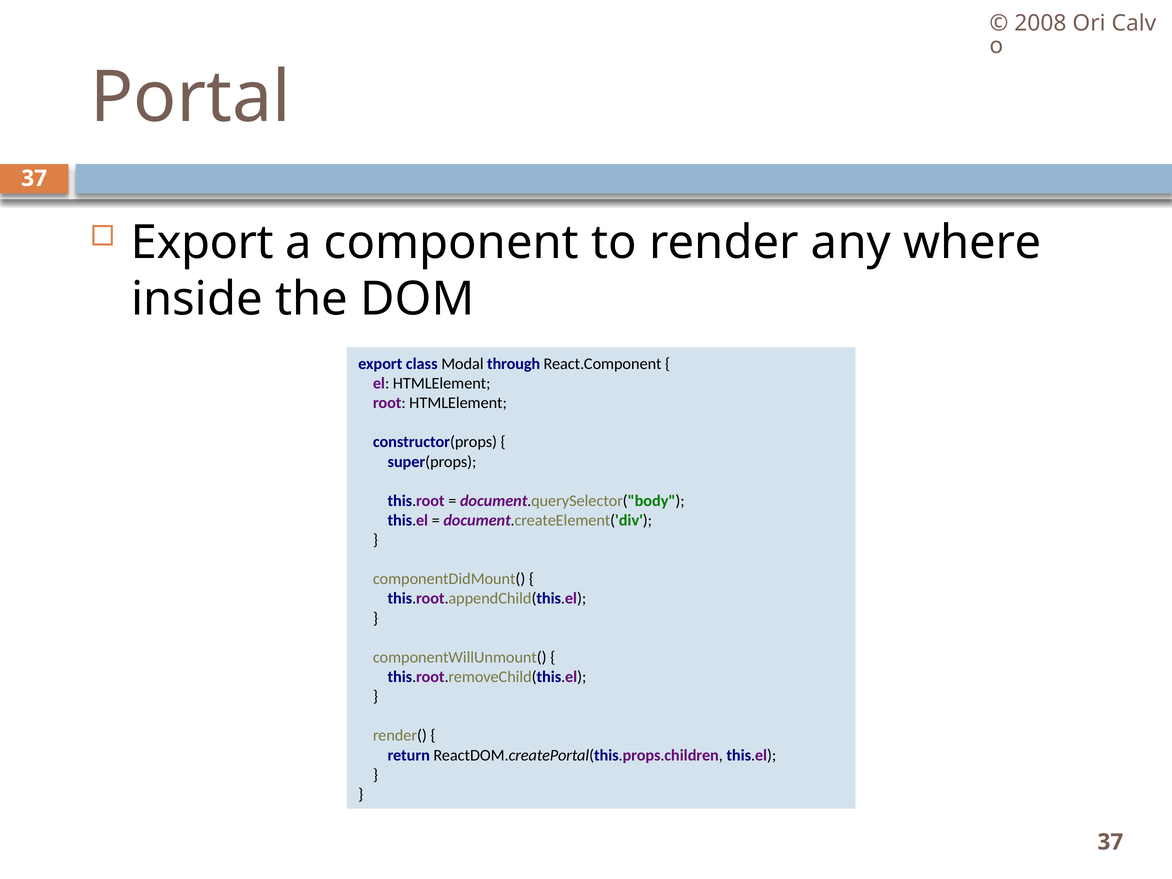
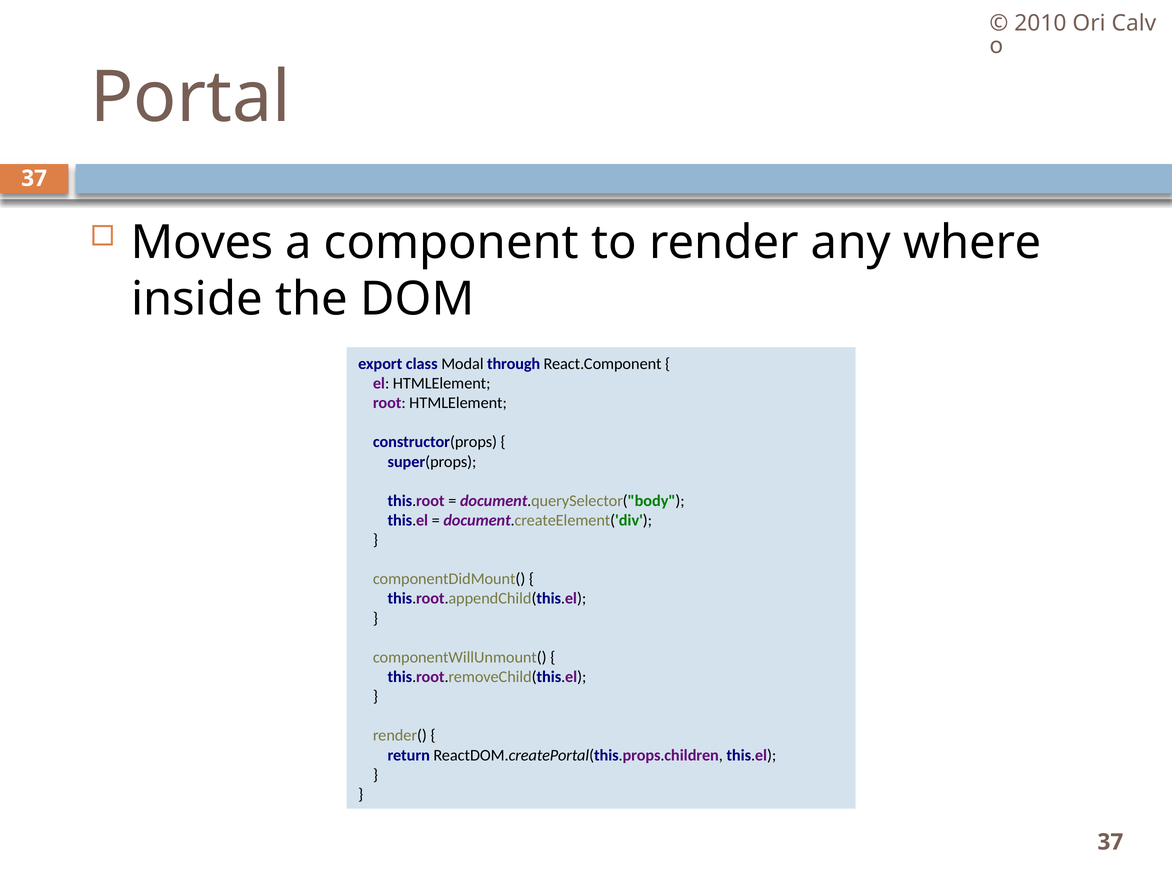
2008: 2008 -> 2010
Export at (202, 242): Export -> Moves
